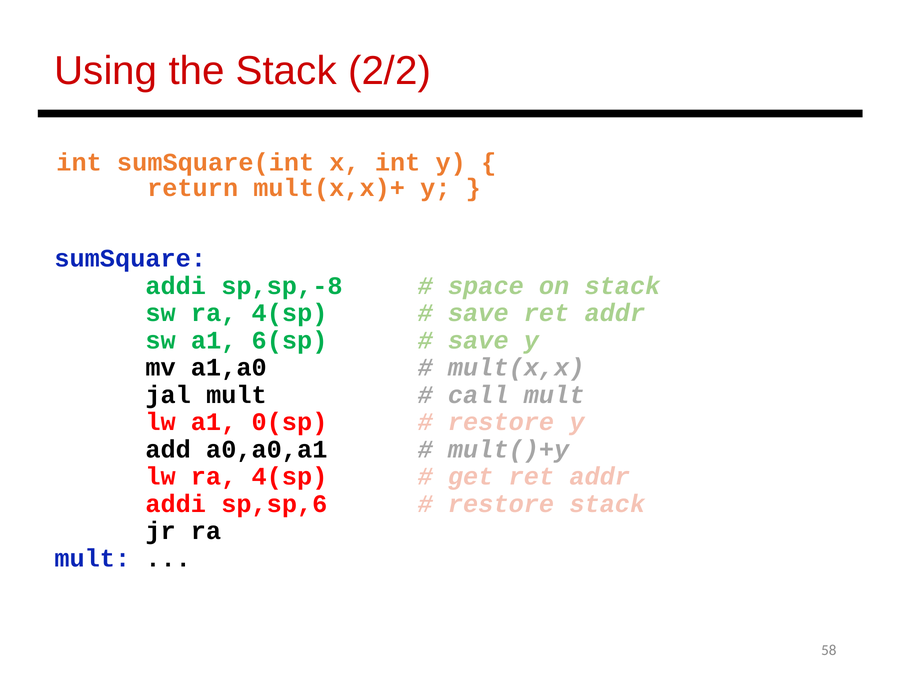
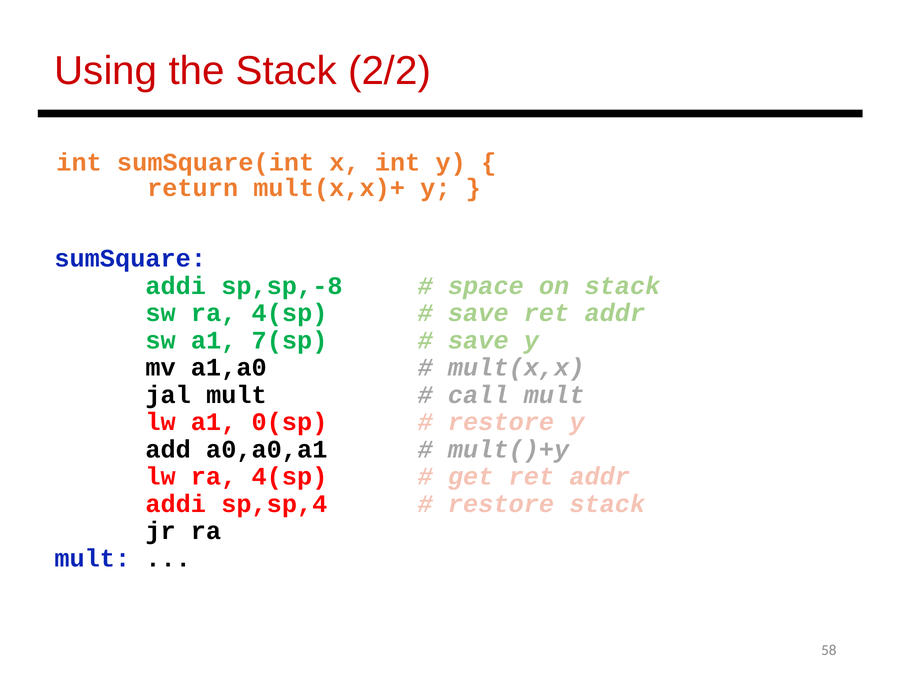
6(sp: 6(sp -> 7(sp
sp,sp,6: sp,sp,6 -> sp,sp,4
